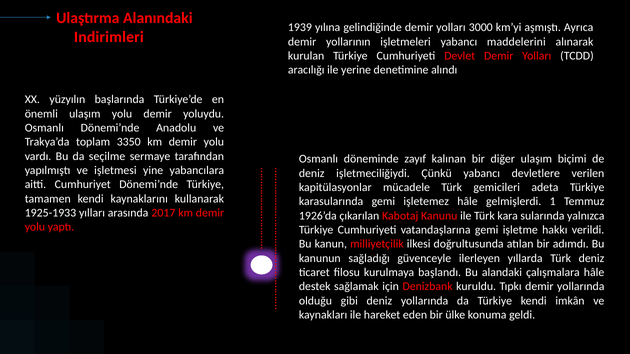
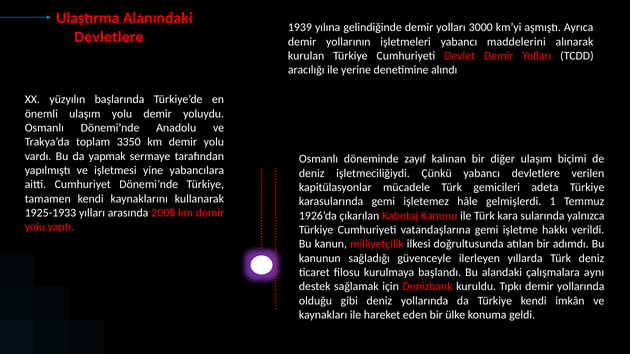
Indirimleri at (109, 37): Indirimleri -> Devletlere
seçilme: seçilme -> yapmak
2017: 2017 -> 2008
çalışmalara hâle: hâle -> aynı
